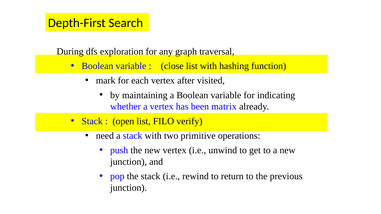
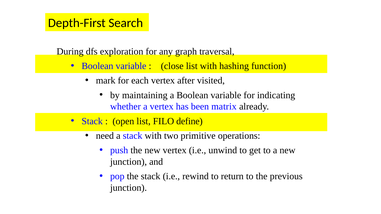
verify: verify -> define
